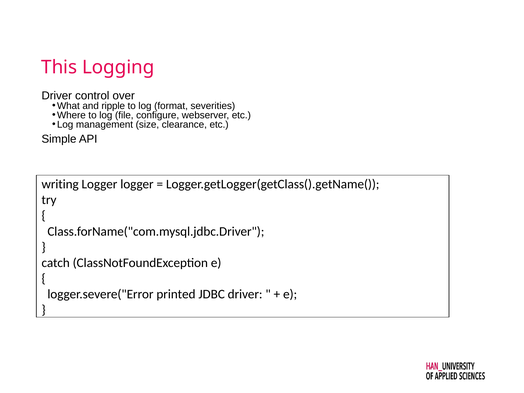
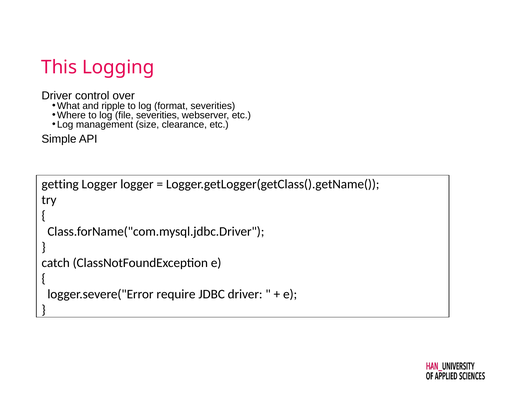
file configure: configure -> severities
writing: writing -> getting
printed: printed -> require
